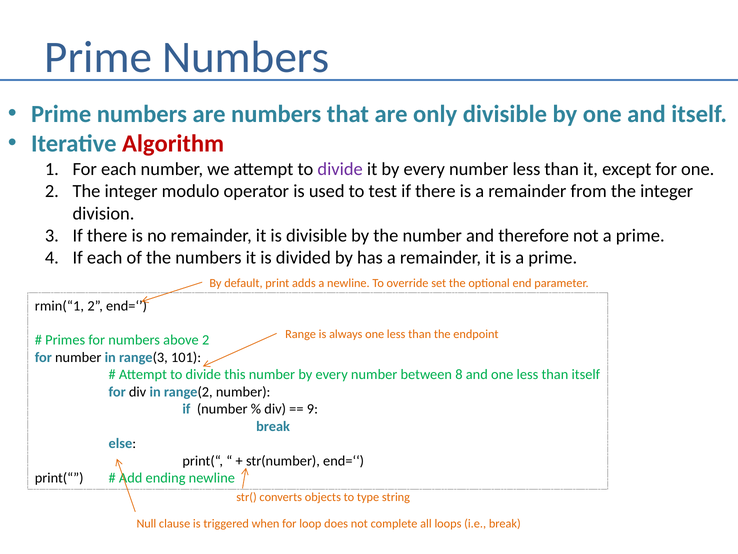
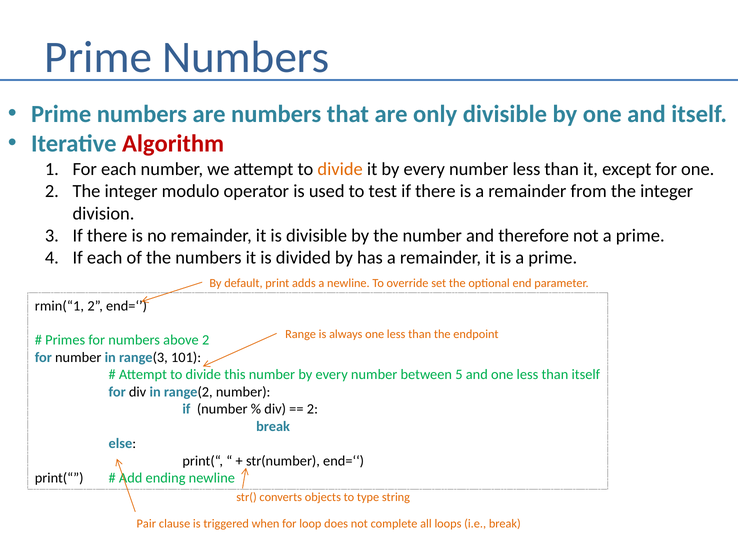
divide at (340, 169) colour: purple -> orange
8: 8 -> 5
9 at (312, 409): 9 -> 2
Null: Null -> Pair
